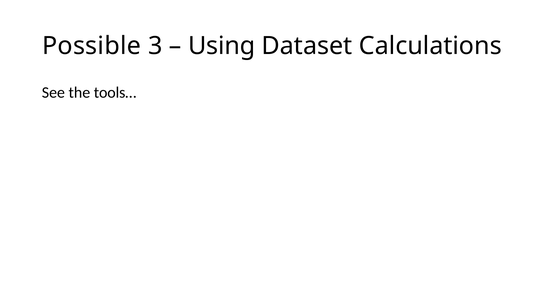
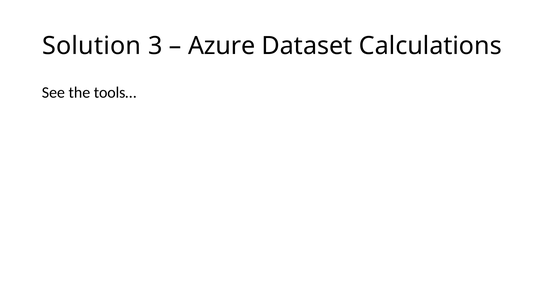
Possible: Possible -> Solution
Using: Using -> Azure
